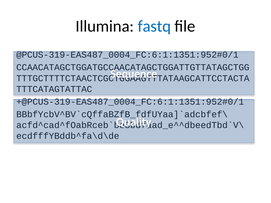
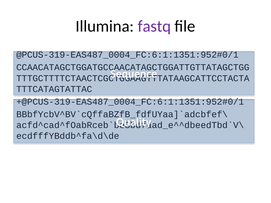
fastq colour: blue -> purple
